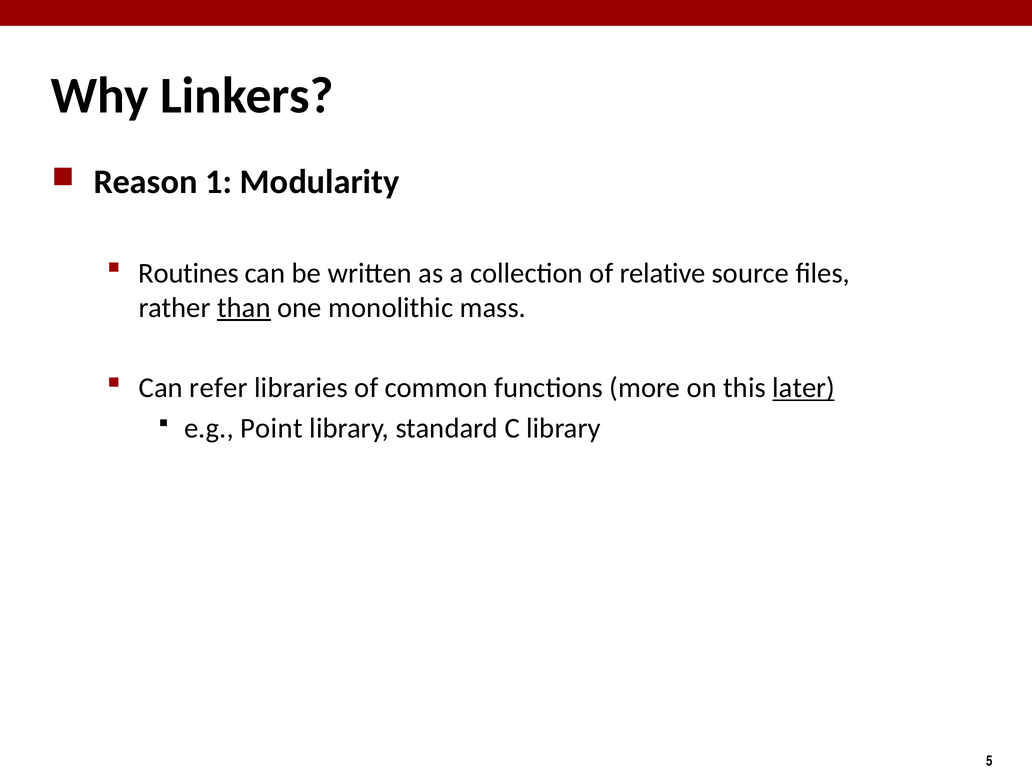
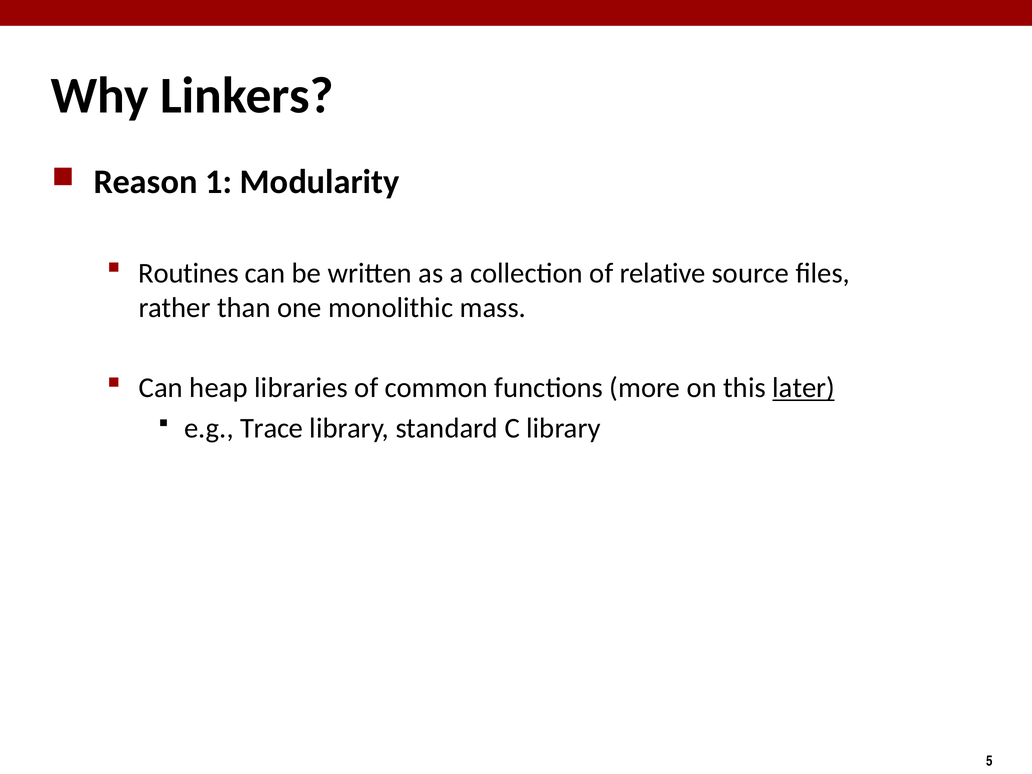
than underline: present -> none
refer: refer -> heap
Point: Point -> Trace
